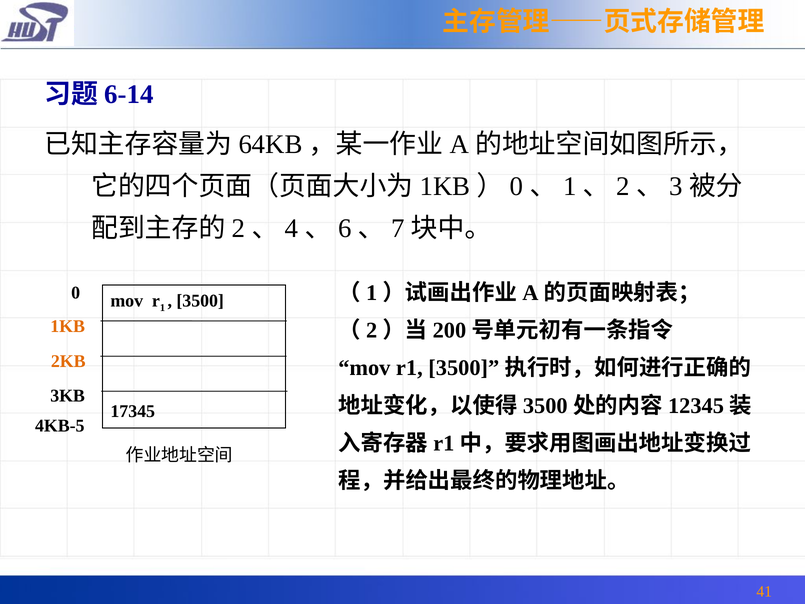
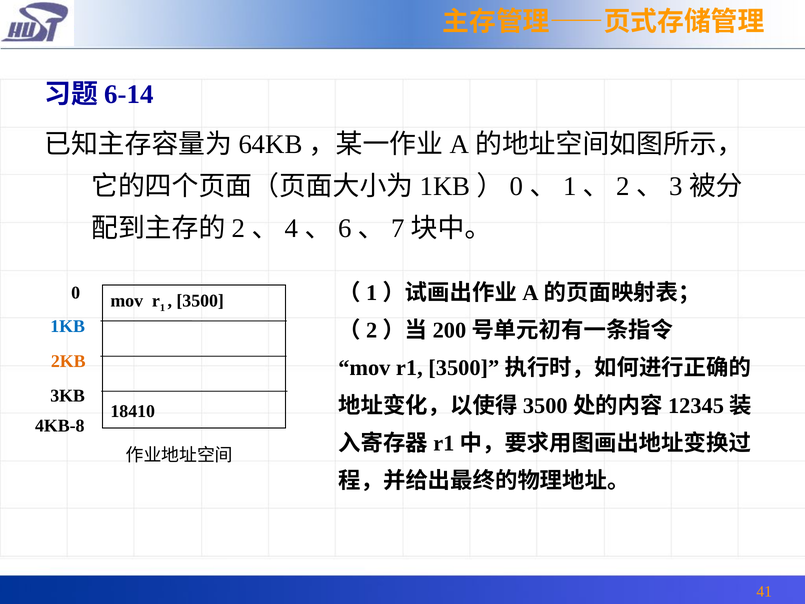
1KB colour: orange -> blue
17345: 17345 -> 18410
4KB-5: 4KB-5 -> 4KB-8
